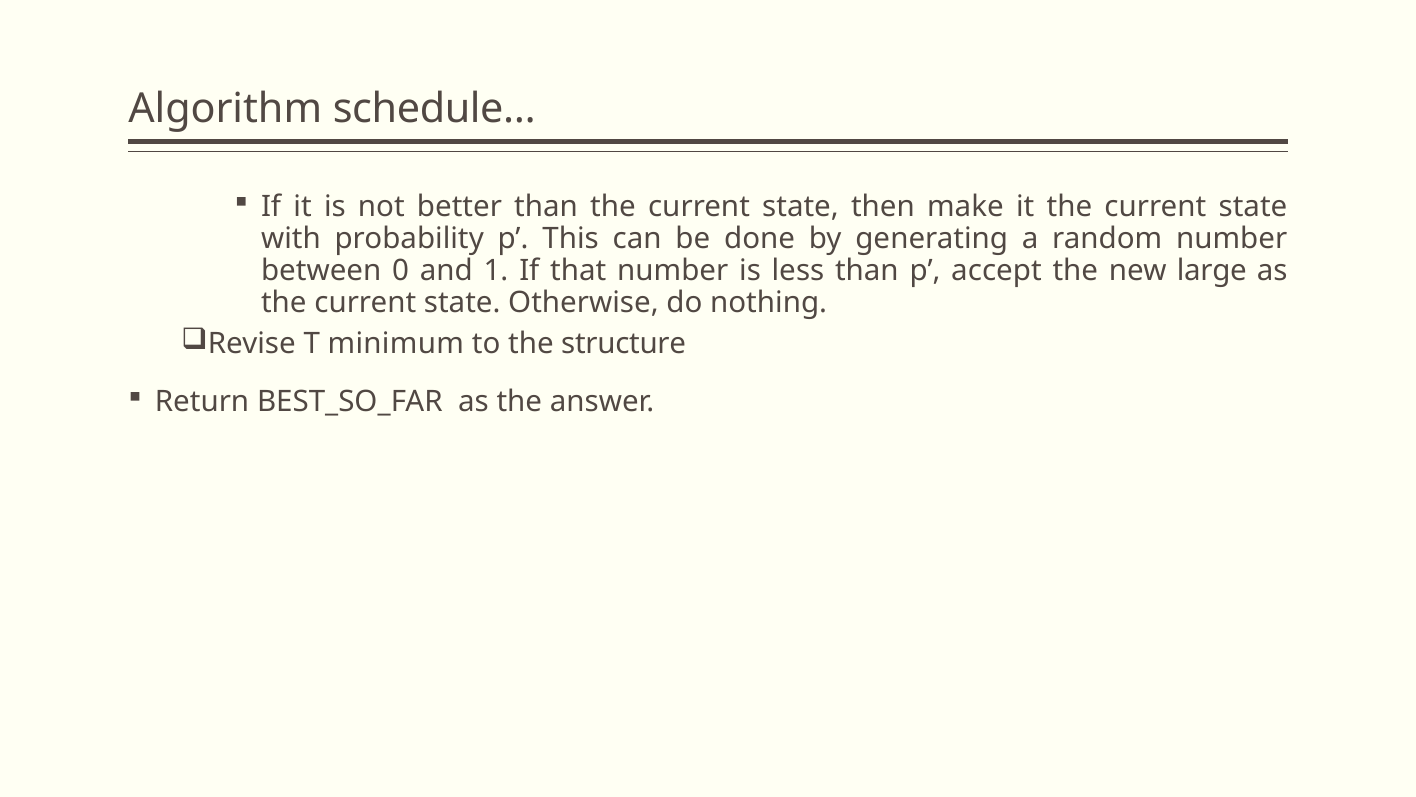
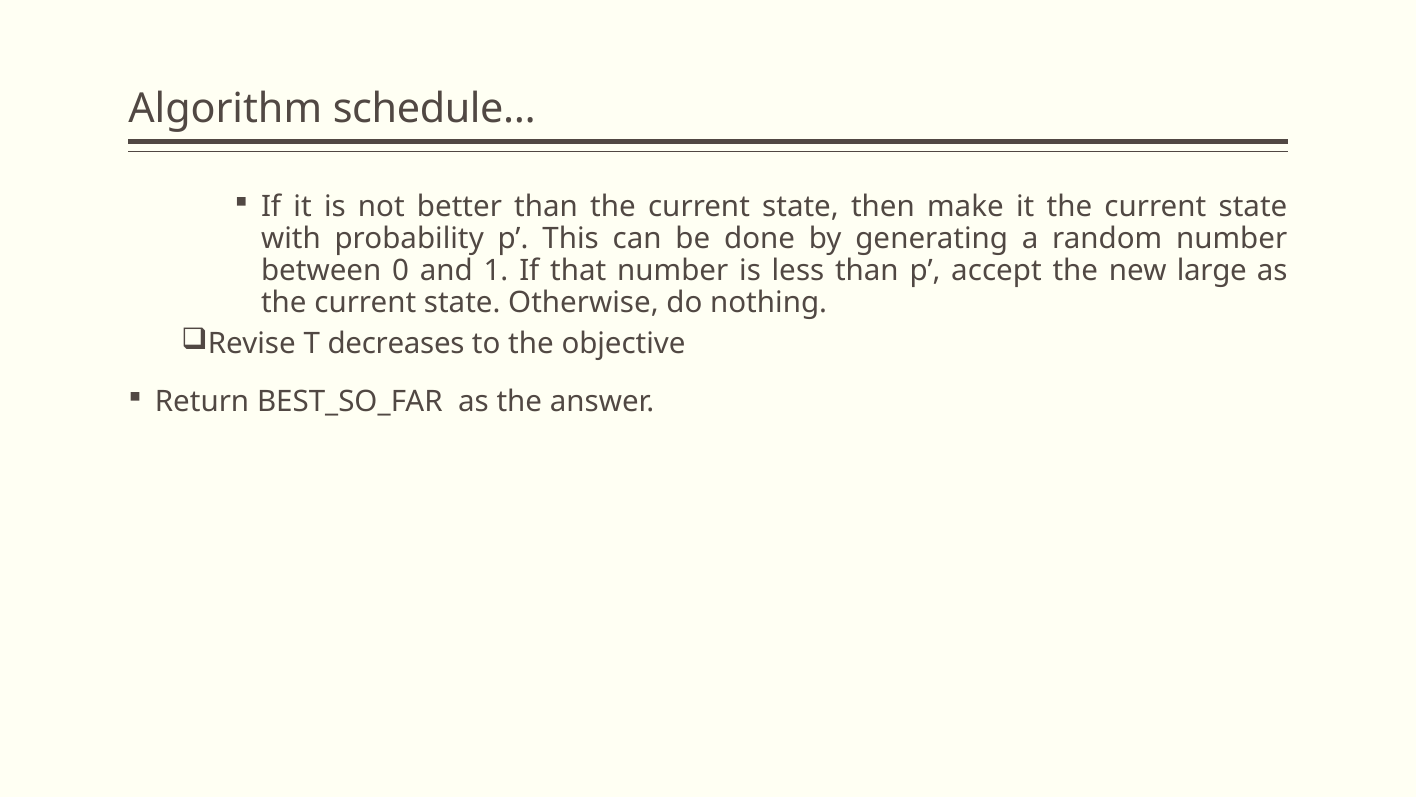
minimum: minimum -> decreases
structure: structure -> objective
